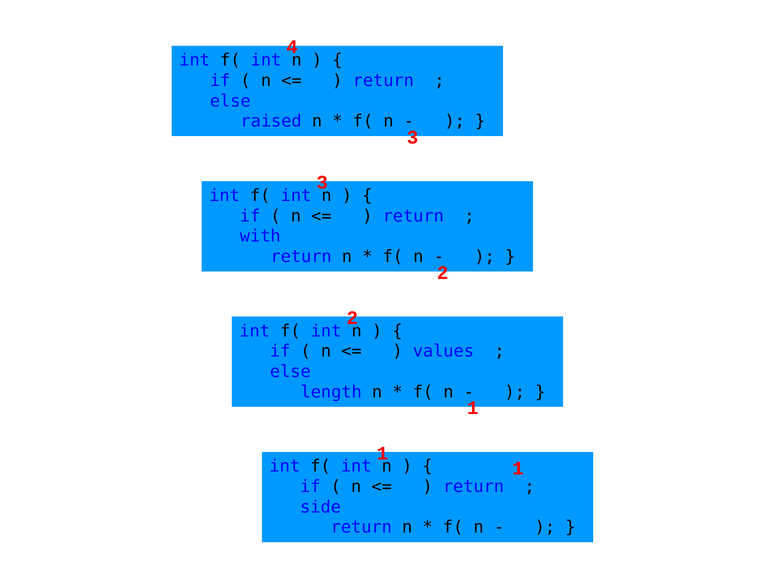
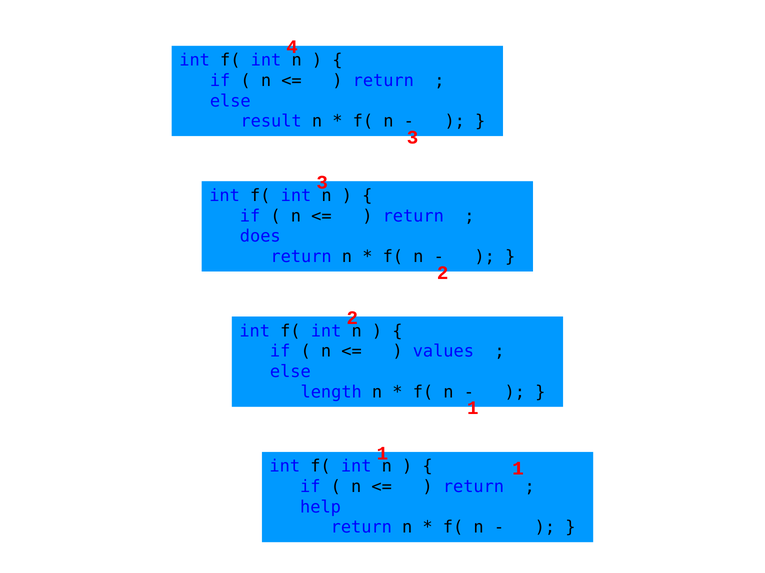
raised: raised -> result
with: with -> does
side: side -> help
